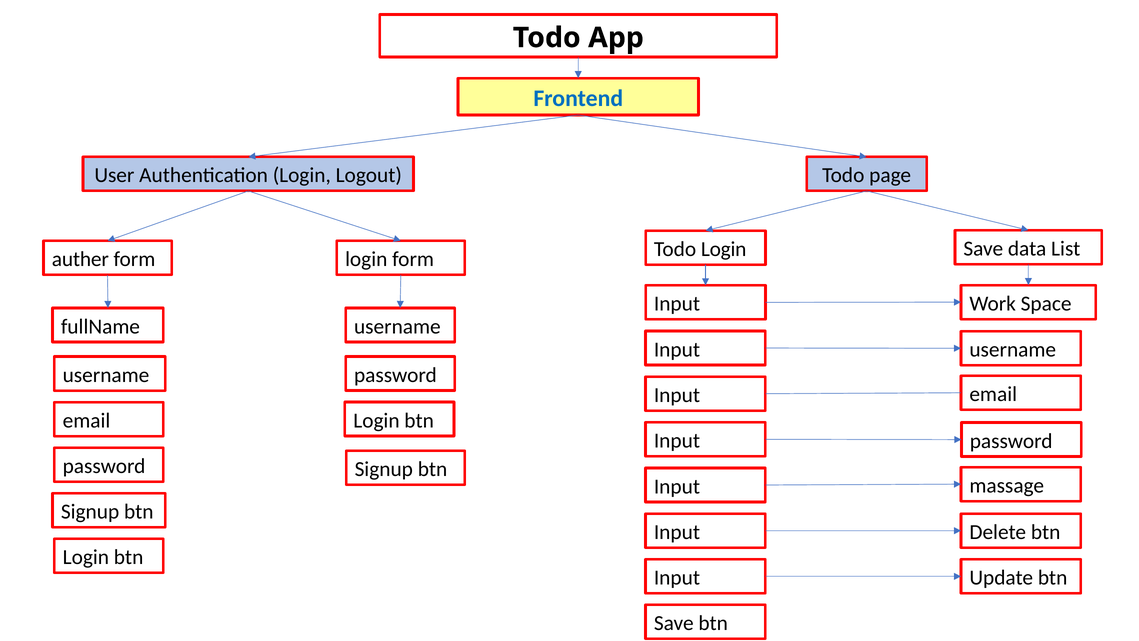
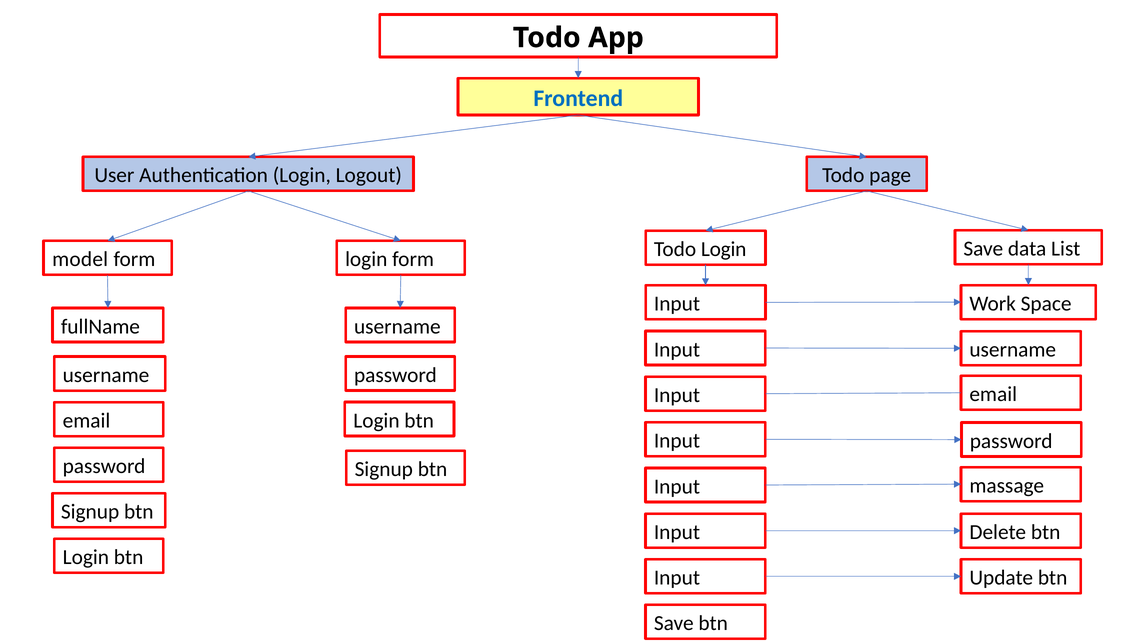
auther: auther -> model
